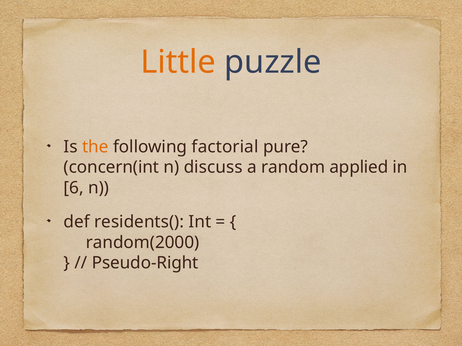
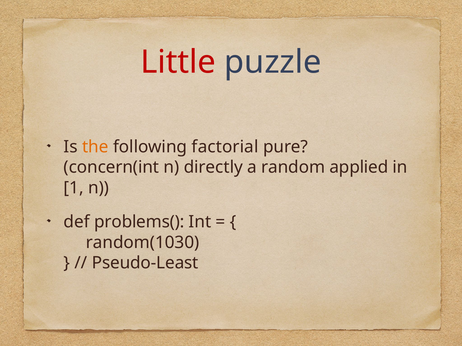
Little colour: orange -> red
discuss: discuss -> directly
6: 6 -> 1
residents(: residents( -> problems(
random(2000: random(2000 -> random(1030
Pseudo-Right: Pseudo-Right -> Pseudo-Least
